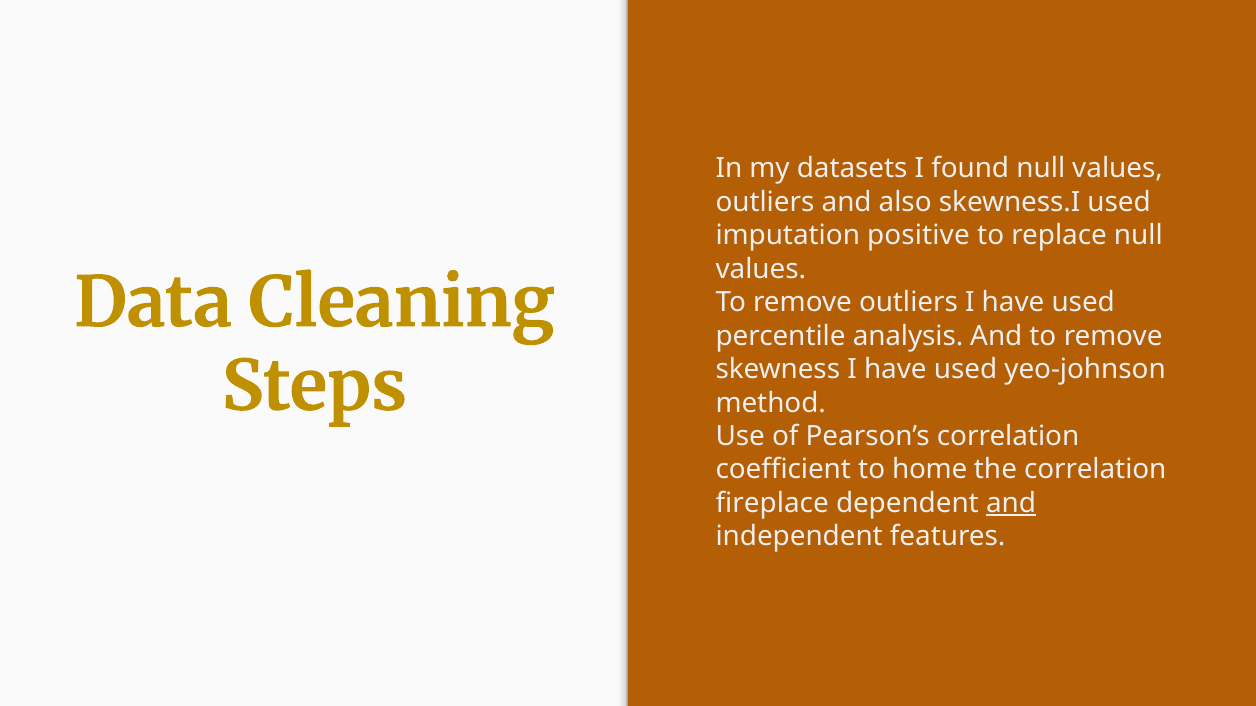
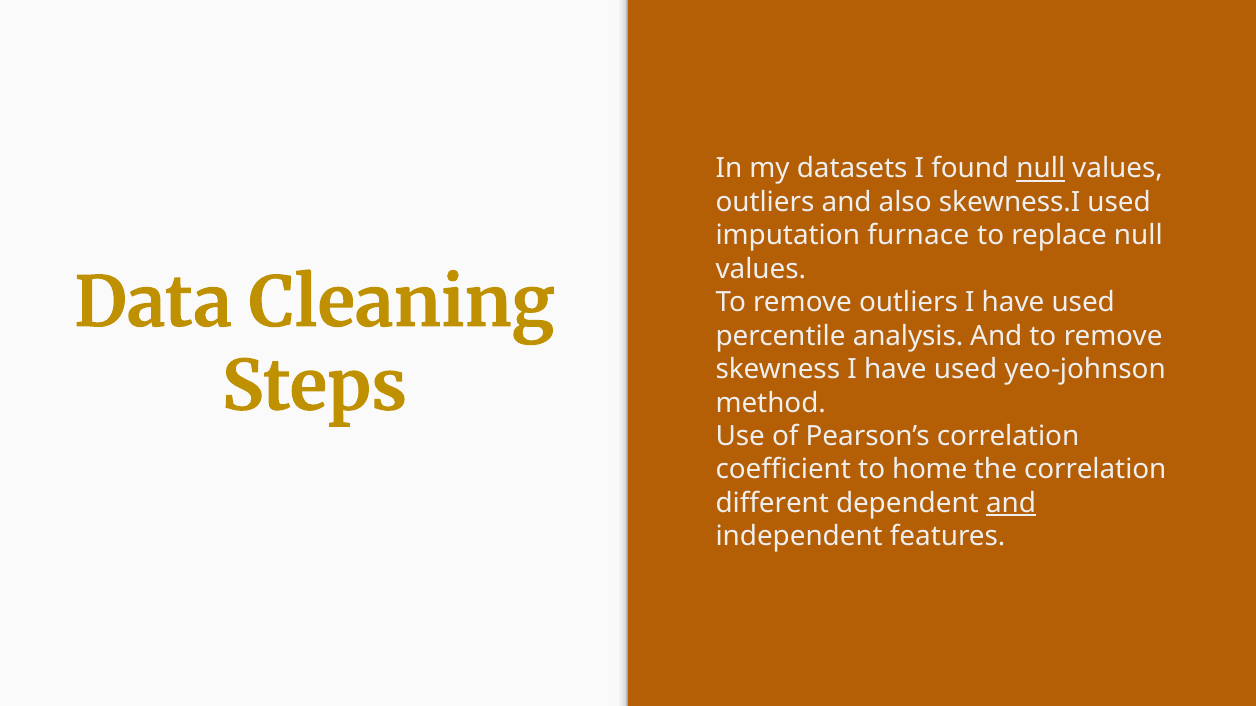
null at (1041, 169) underline: none -> present
positive: positive -> furnace
fireplace: fireplace -> different
